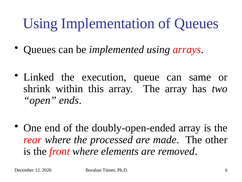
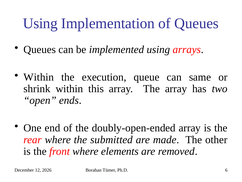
Linked at (39, 77): Linked -> Within
processed: processed -> submitted
